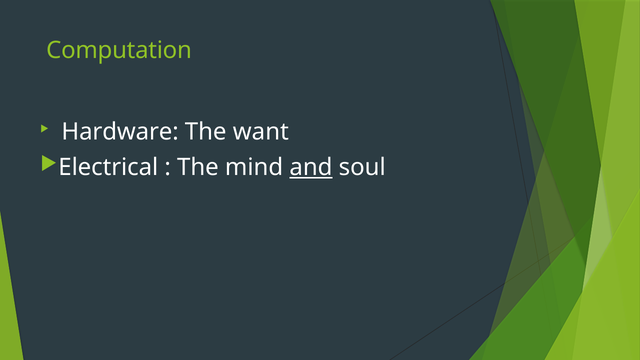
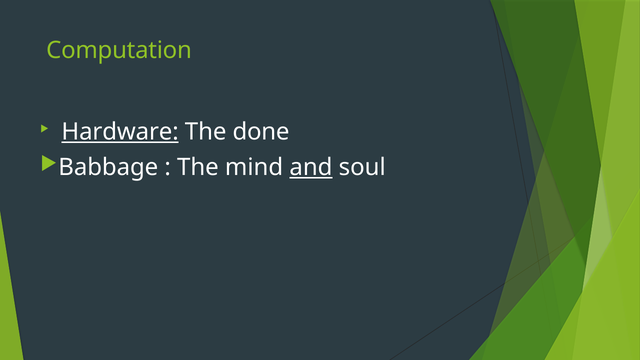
Hardware underline: none -> present
want: want -> done
Electrical: Electrical -> Babbage
